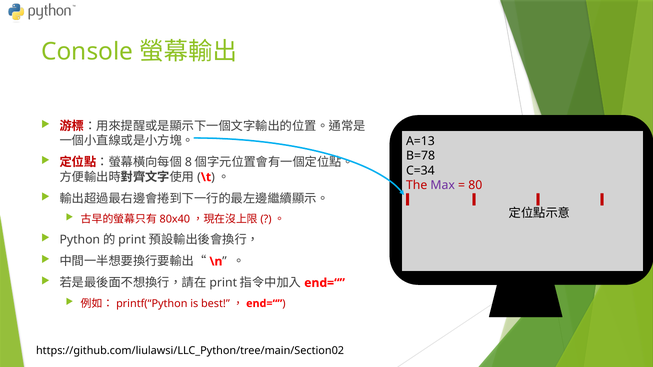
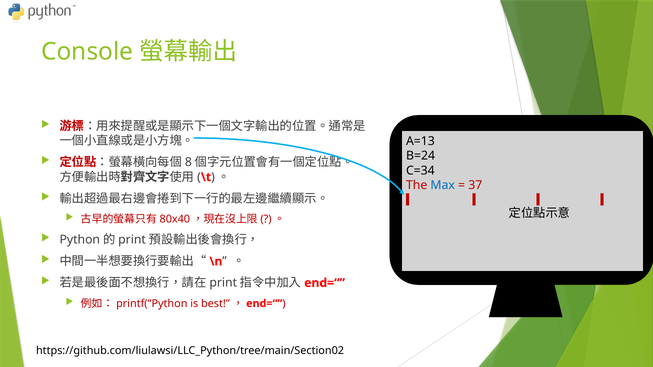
B=78: B=78 -> B=24
Max colour: purple -> blue
80: 80 -> 37
